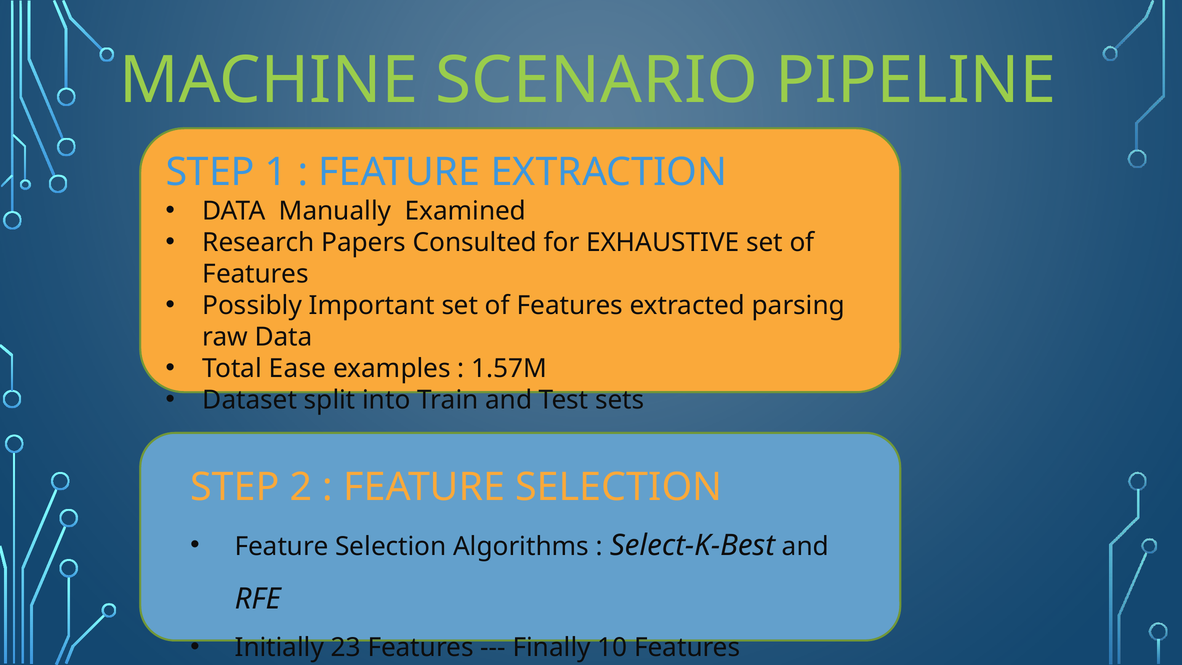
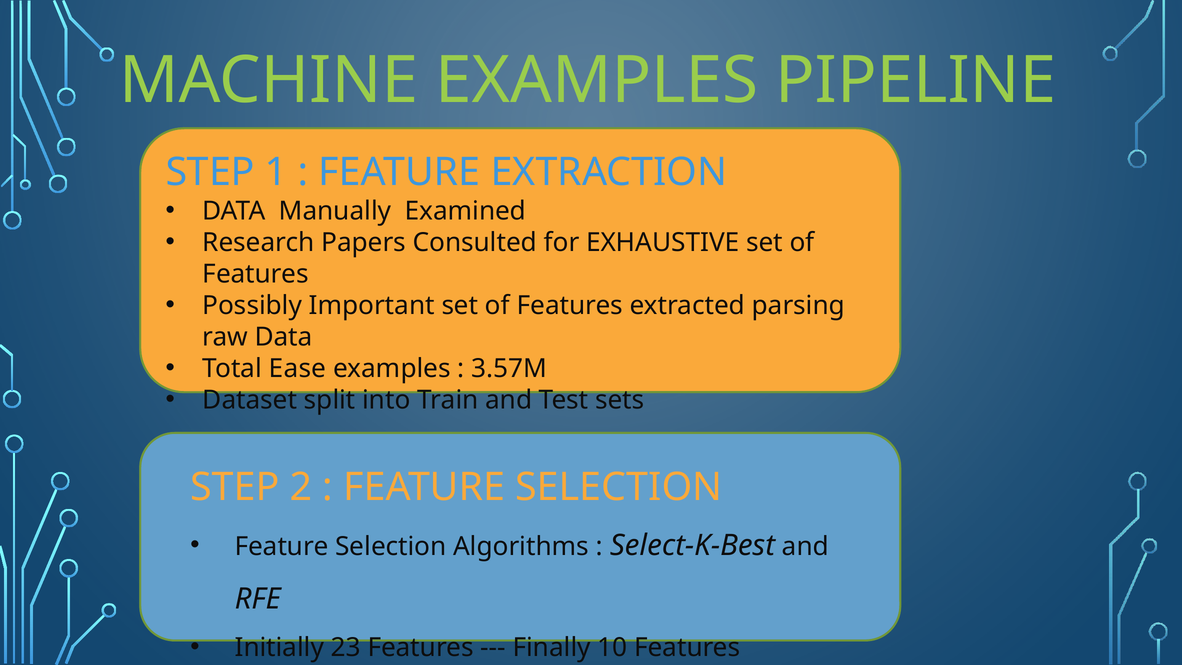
MACHINE SCENARIO: SCENARIO -> EXAMPLES
1.57M: 1.57M -> 3.57M
